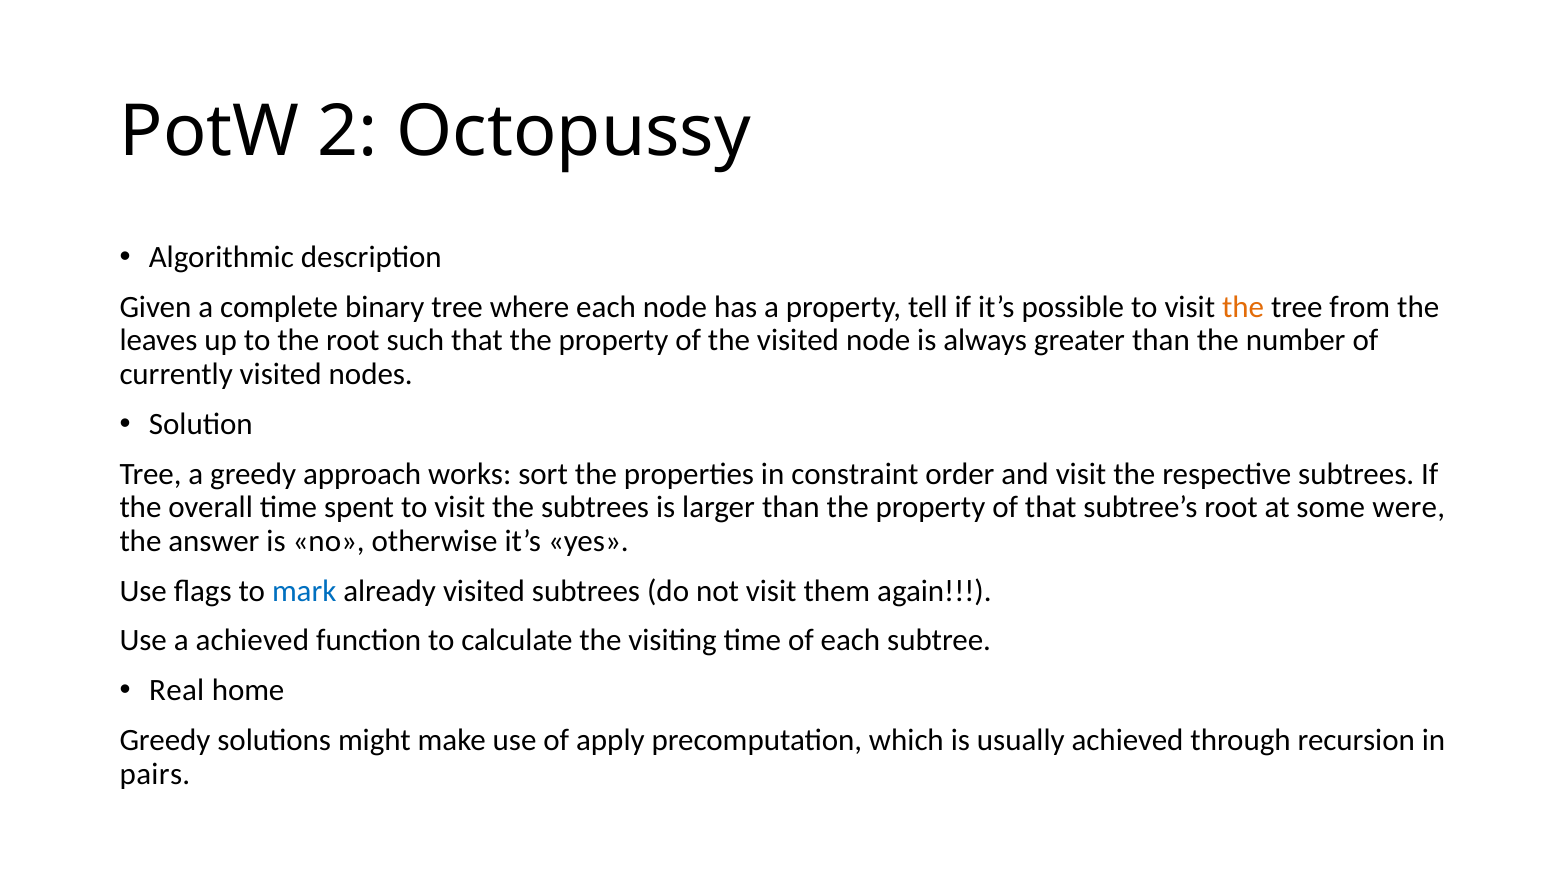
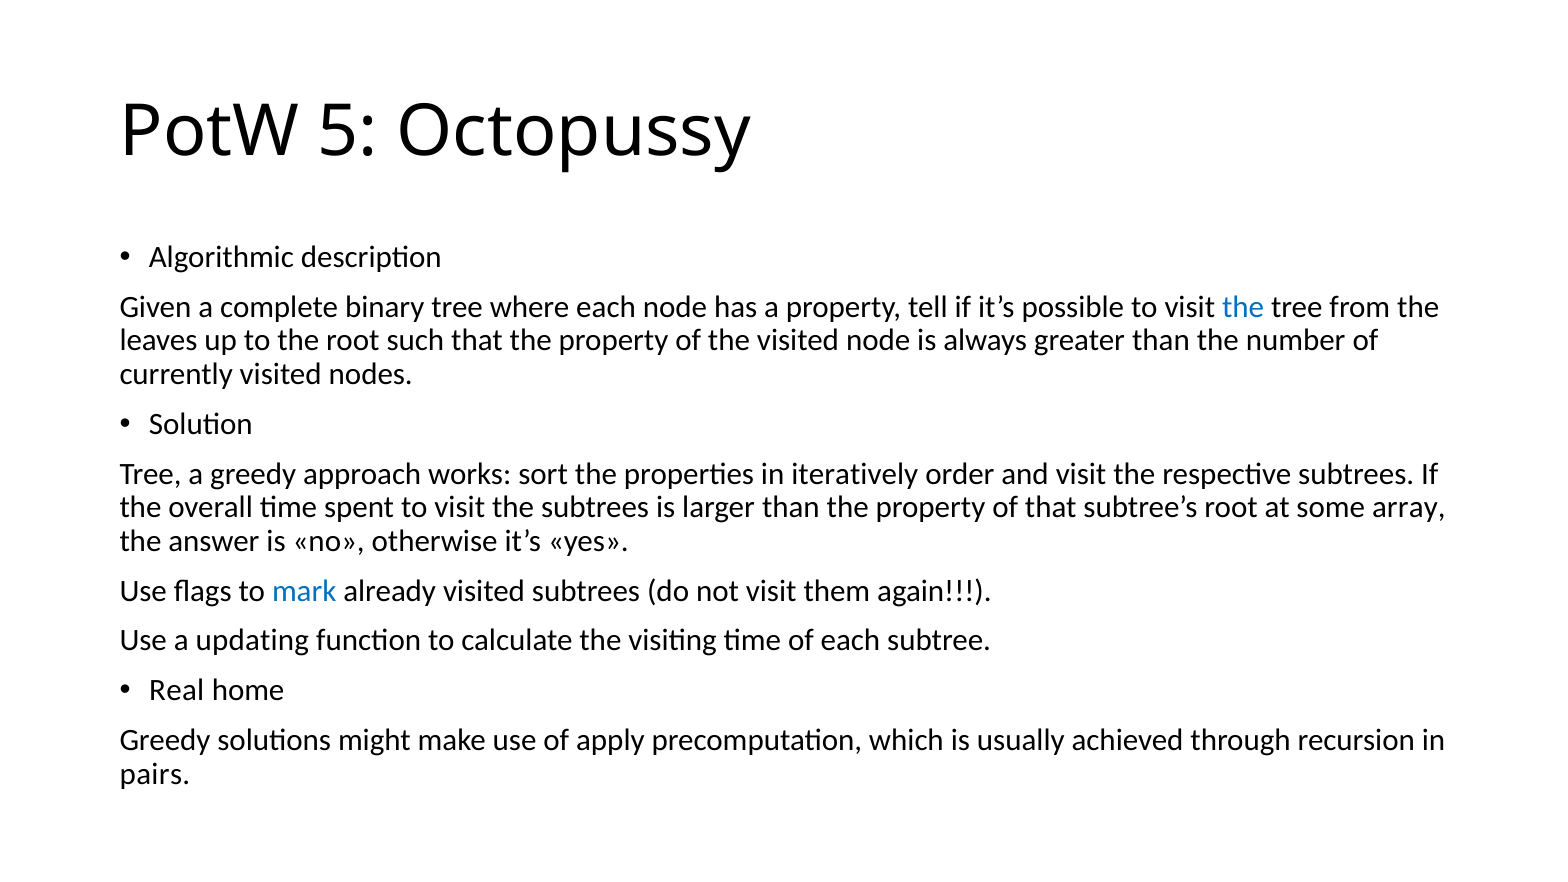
2: 2 -> 5
the at (1243, 307) colour: orange -> blue
constraint: constraint -> iteratively
were: were -> array
a achieved: achieved -> updating
